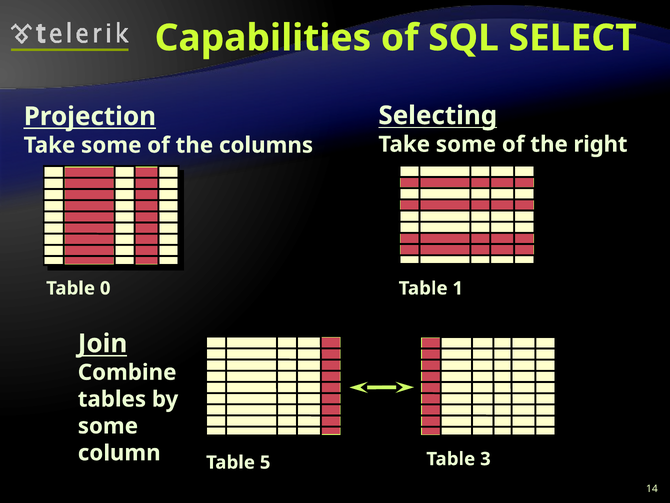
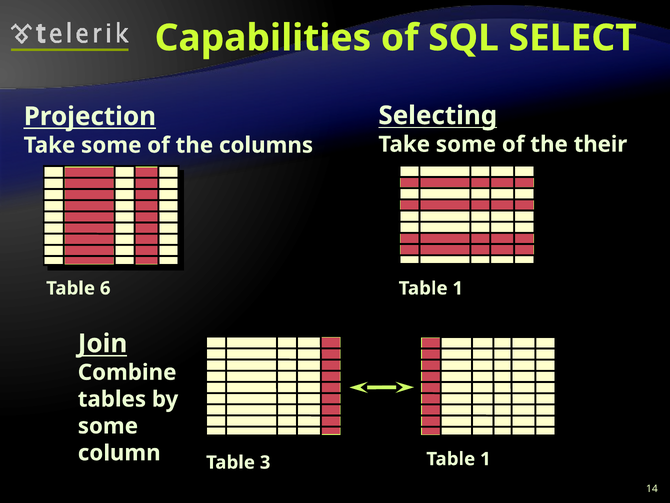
right: right -> their
0: 0 -> 6
5: 5 -> 3
3 at (485, 459): 3 -> 1
